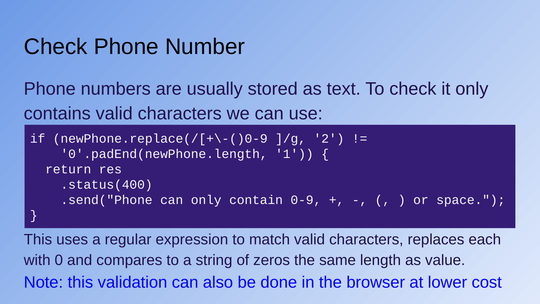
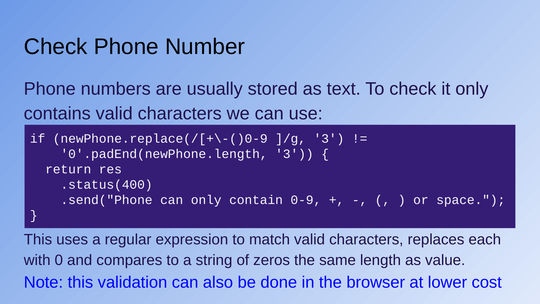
]/g 2: 2 -> 3
0'.padEnd(newPhone.length 1: 1 -> 3
